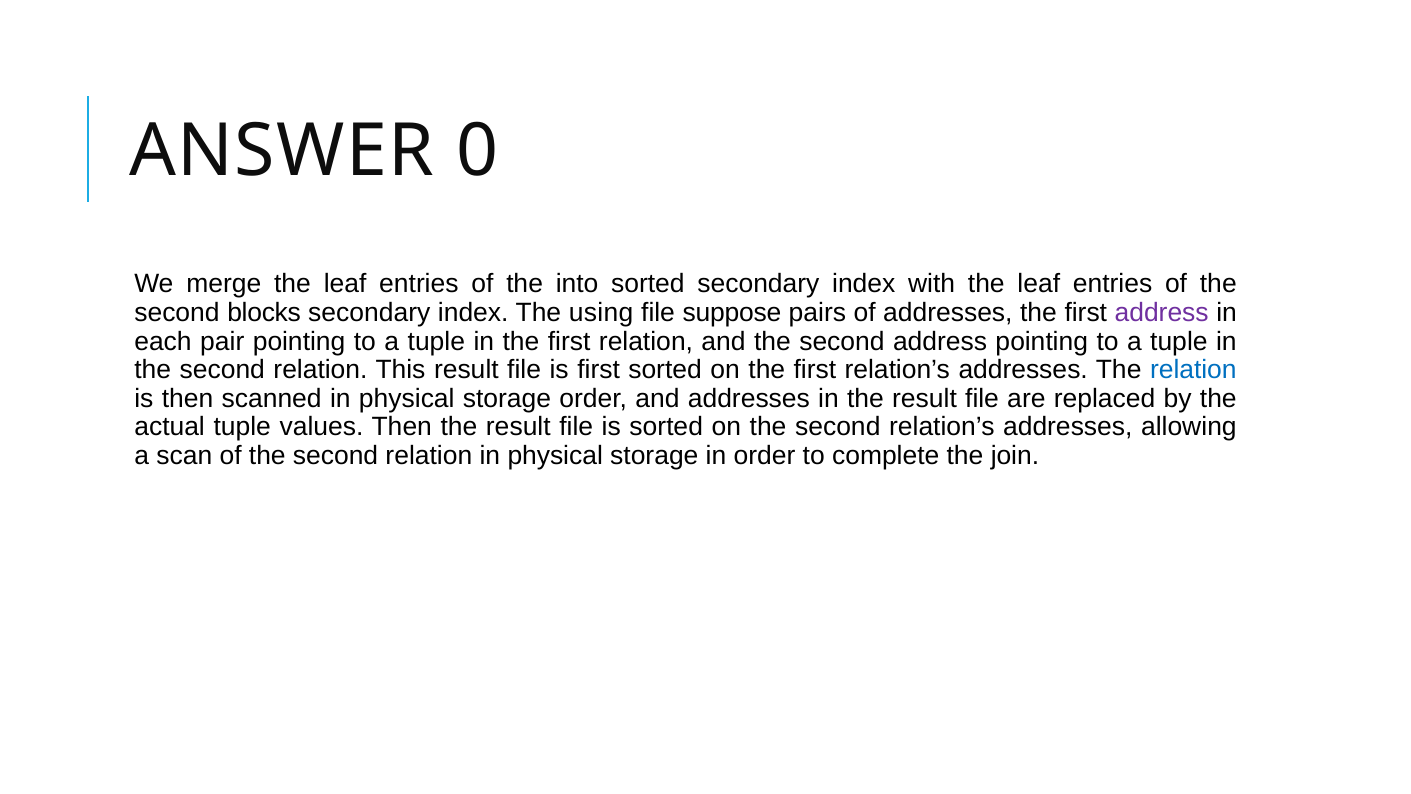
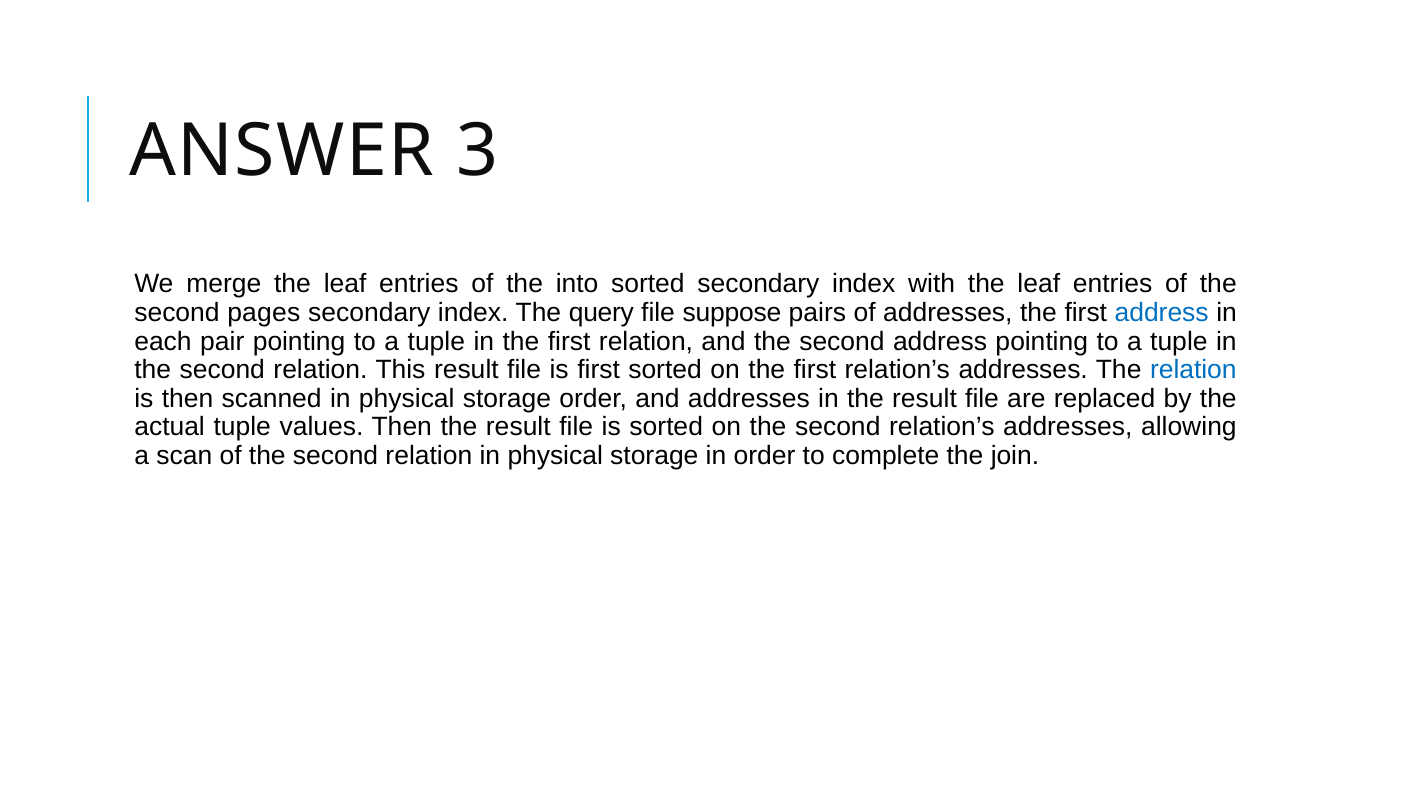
0: 0 -> 3
blocks: blocks -> pages
using: using -> query
address at (1162, 313) colour: purple -> blue
